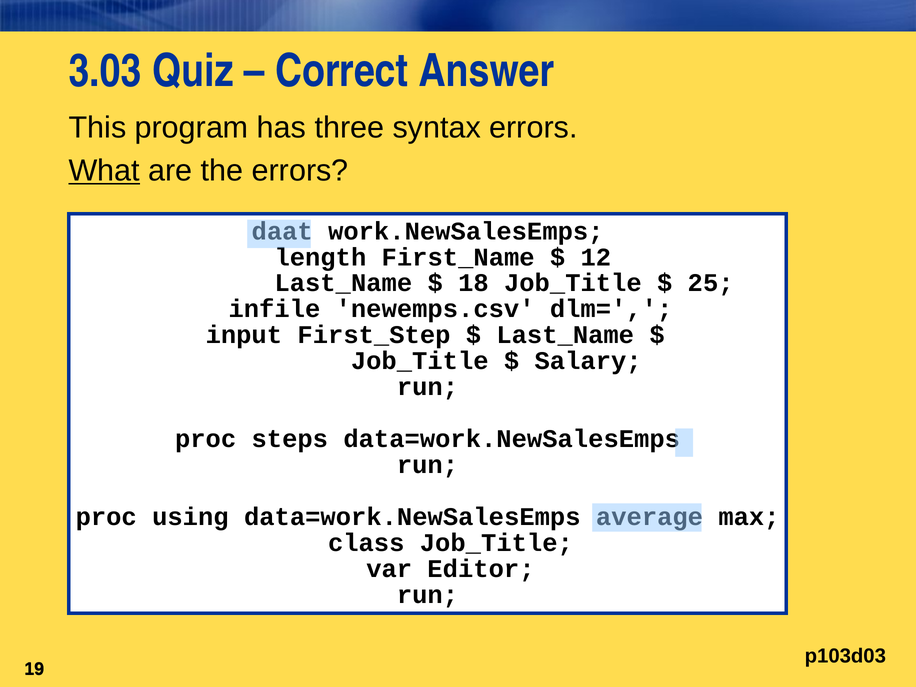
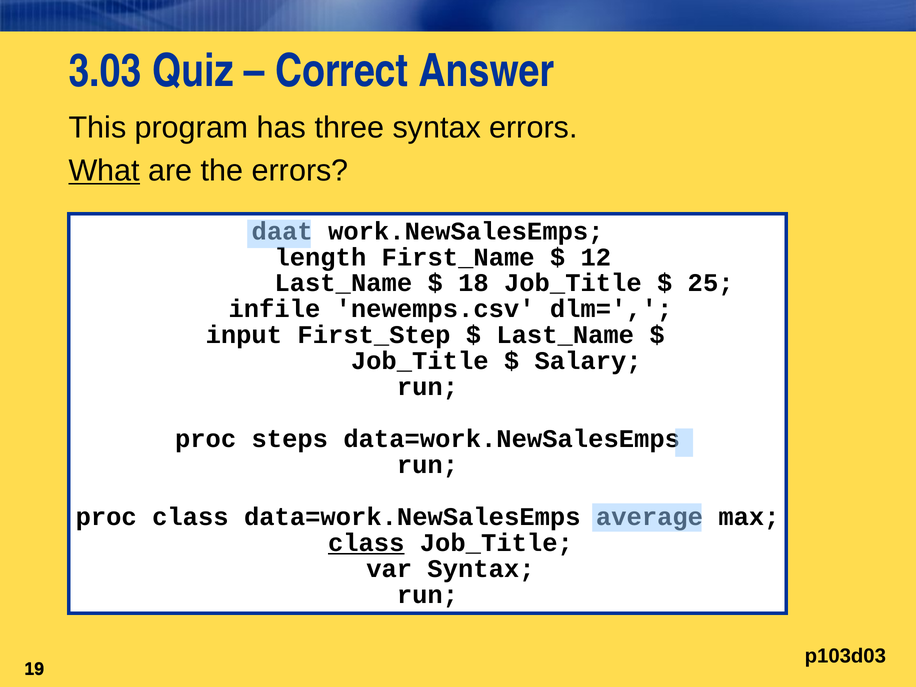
proc using: using -> class
class at (366, 543) underline: none -> present
var Editor: Editor -> Syntax
